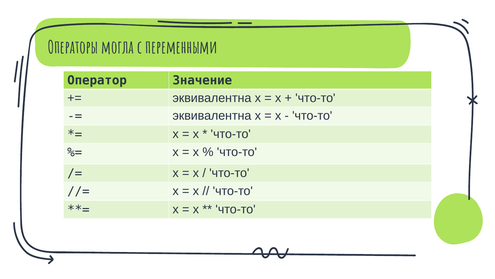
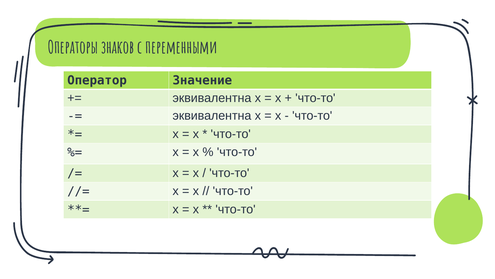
могла: могла -> знаков
